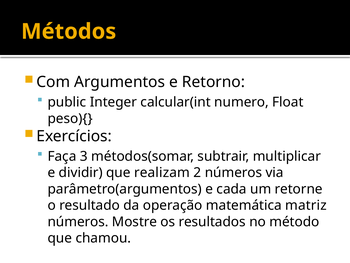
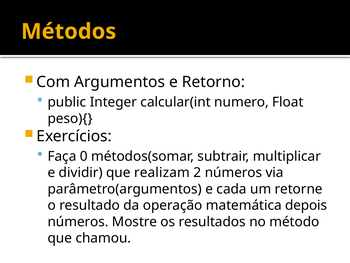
3: 3 -> 0
matriz: matriz -> depois
